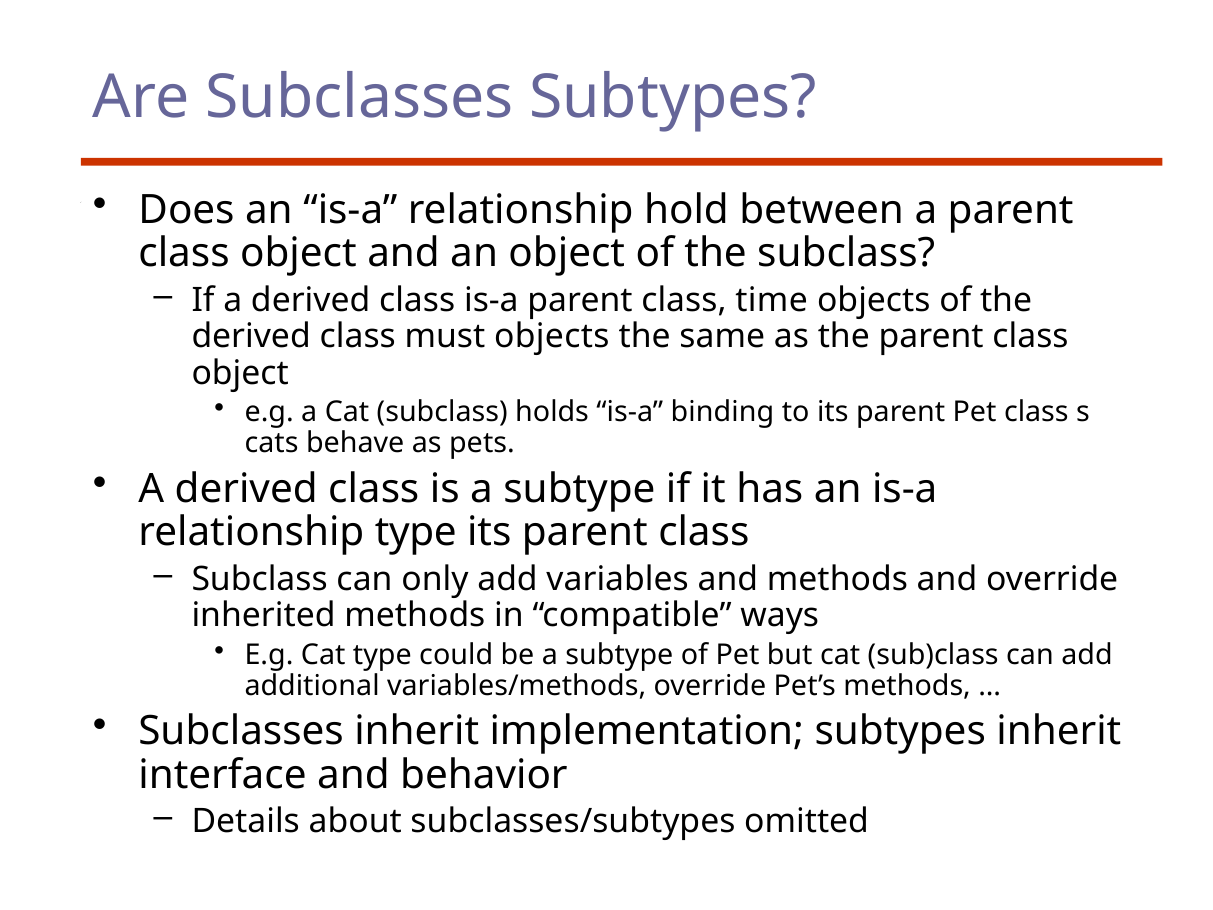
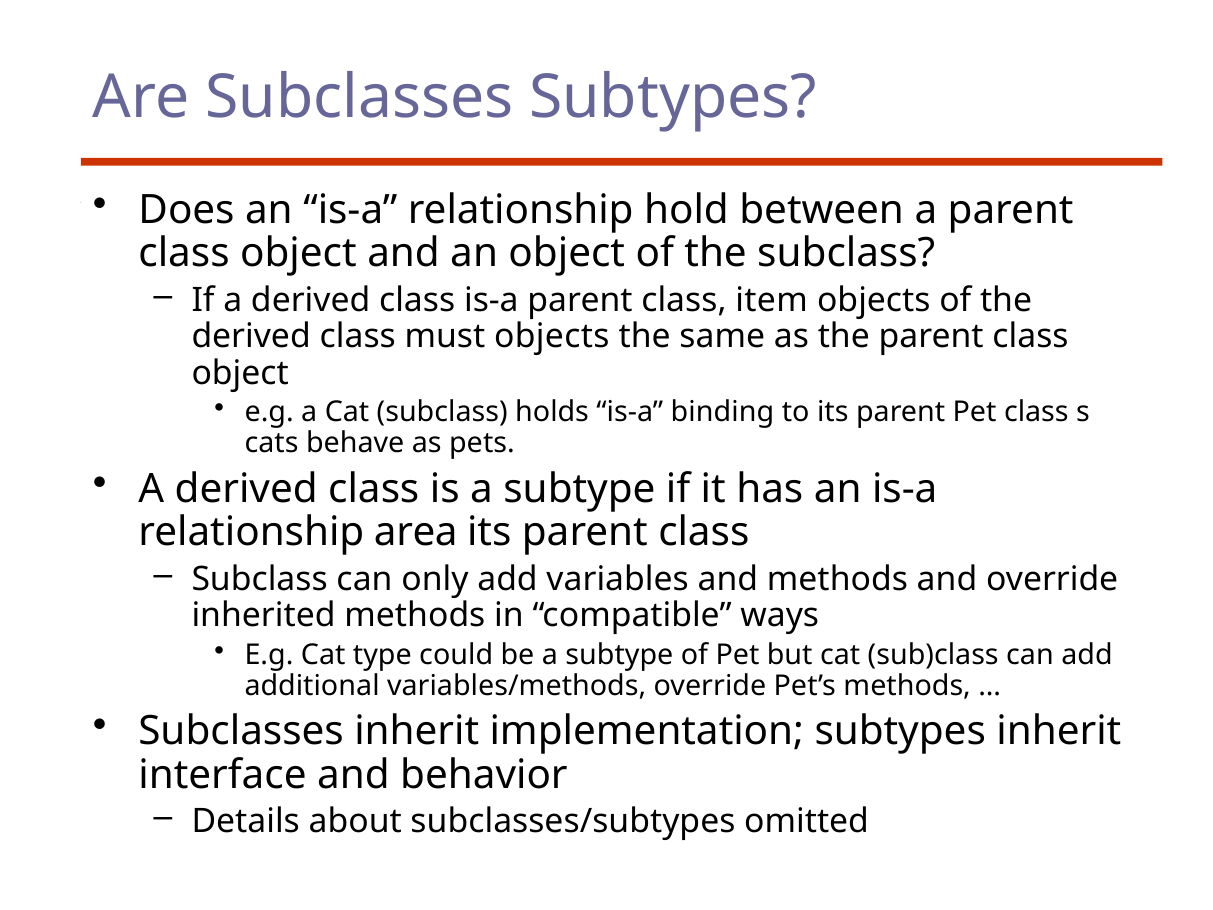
time: time -> item
relationship type: type -> area
